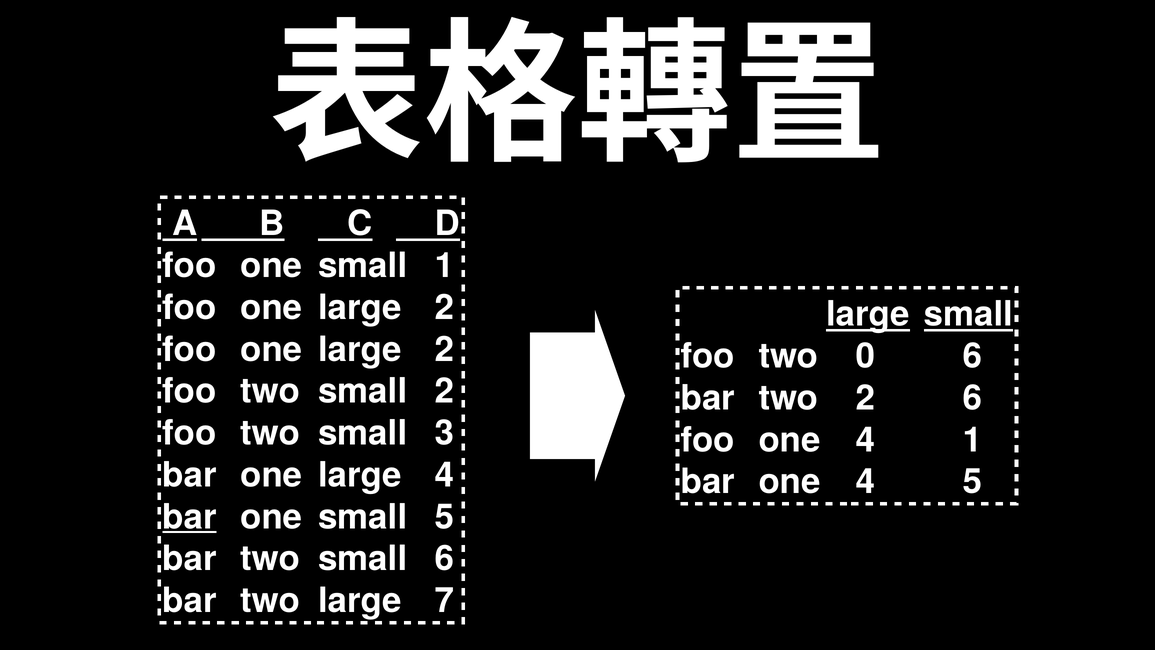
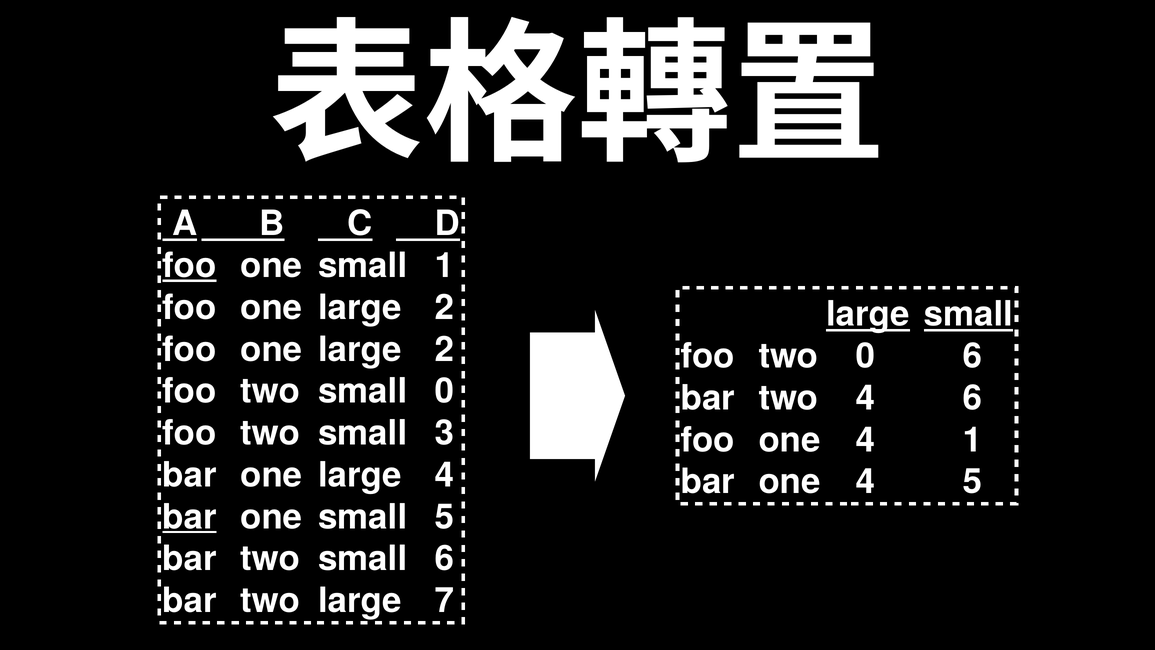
foo at (189, 266) underline: none -> present
small 2: 2 -> 0
two 2: 2 -> 4
